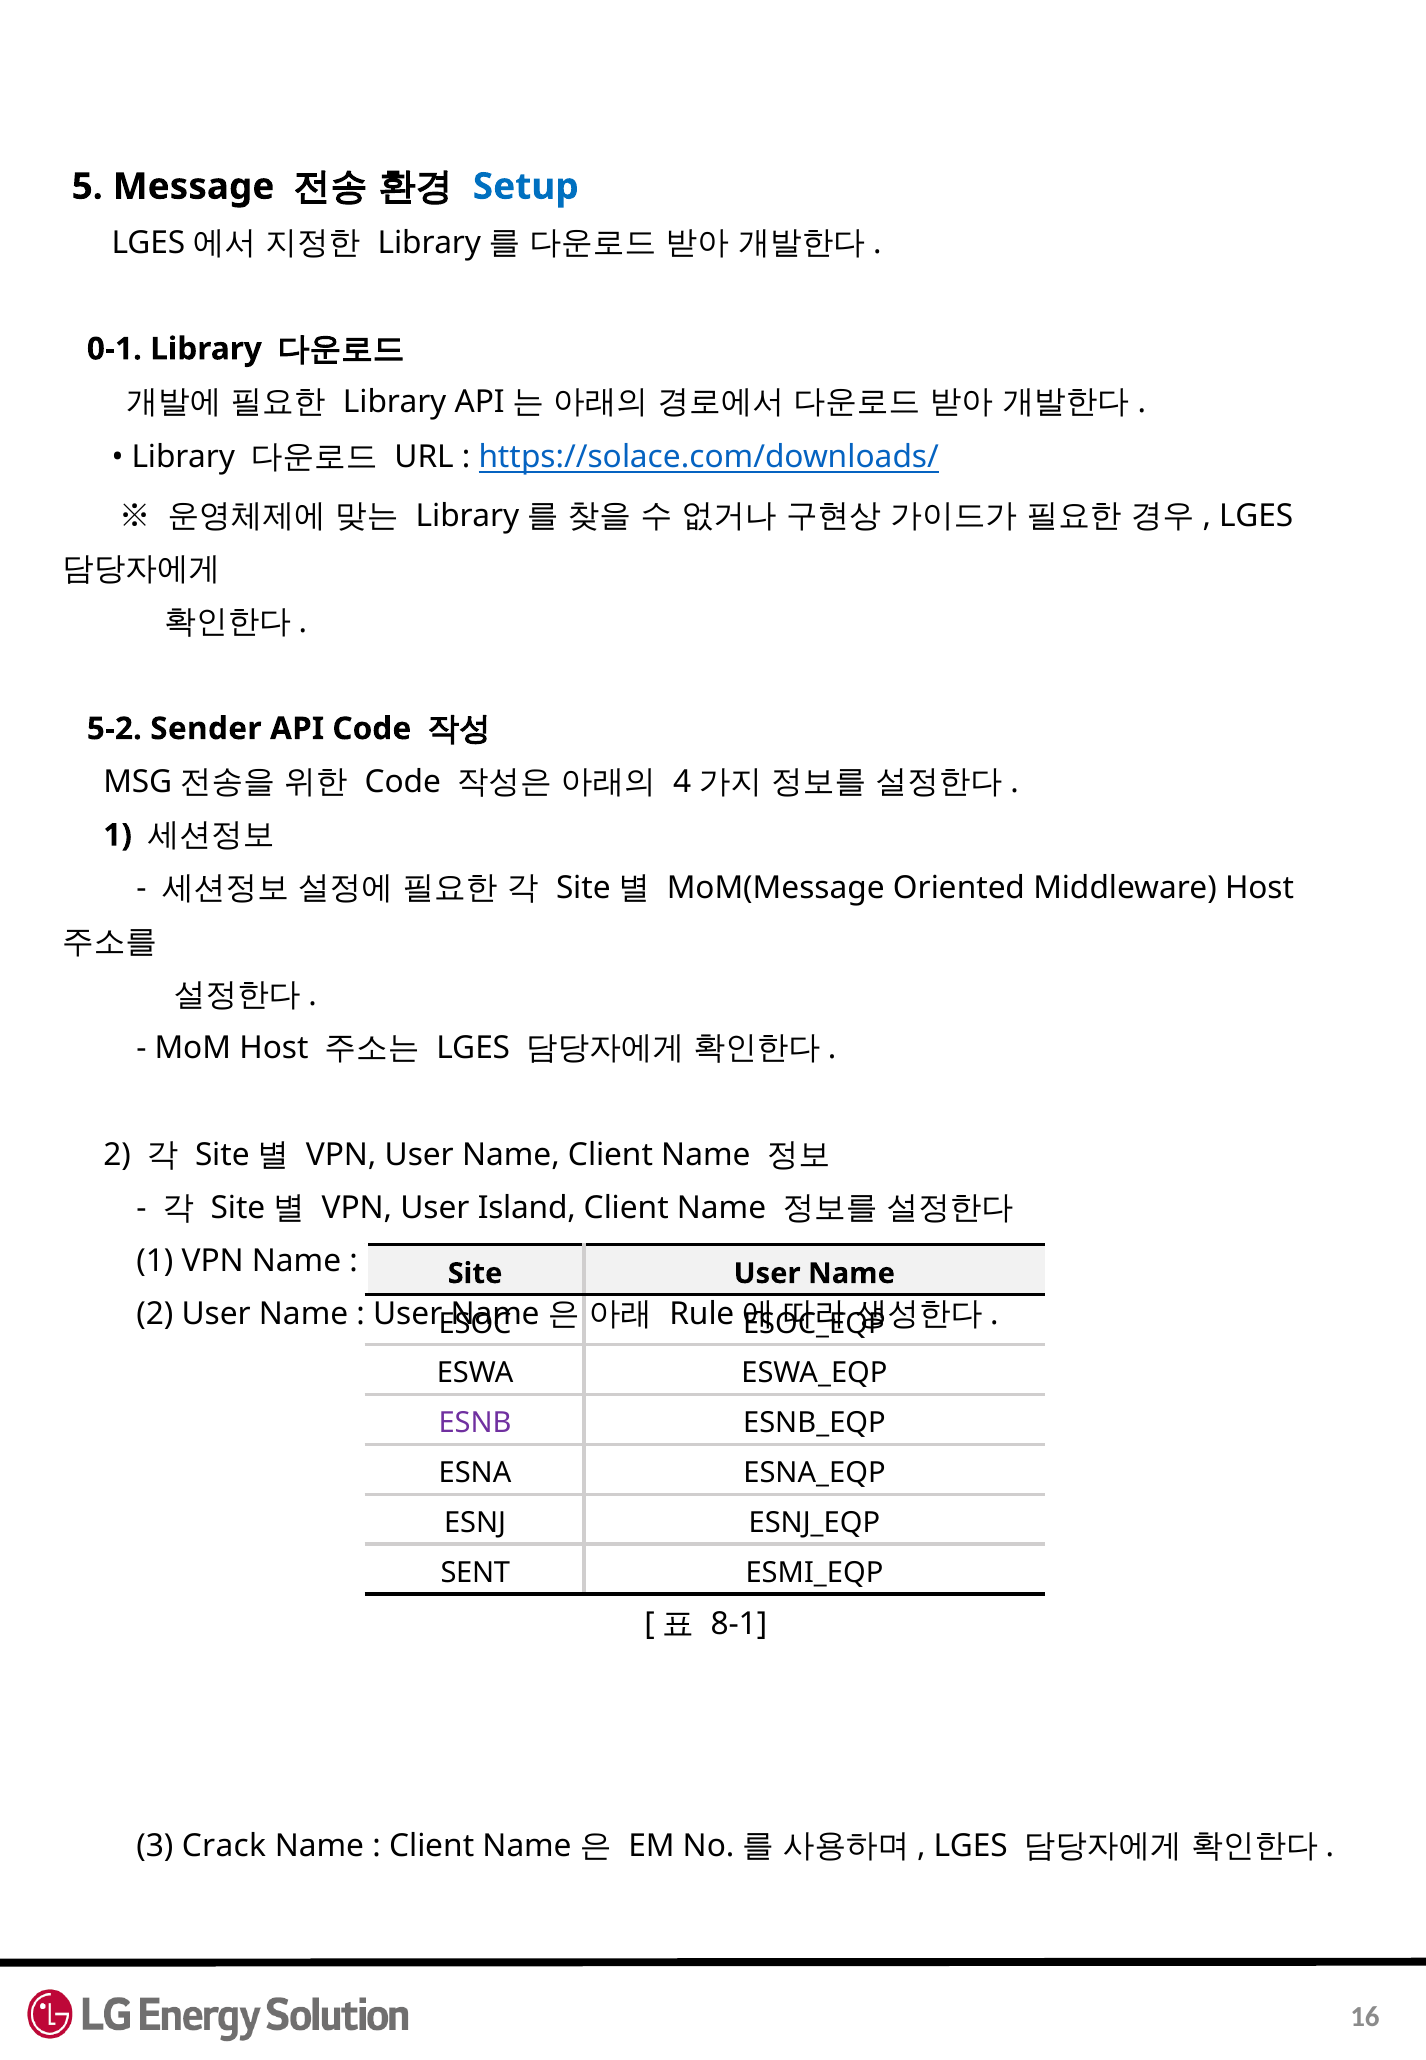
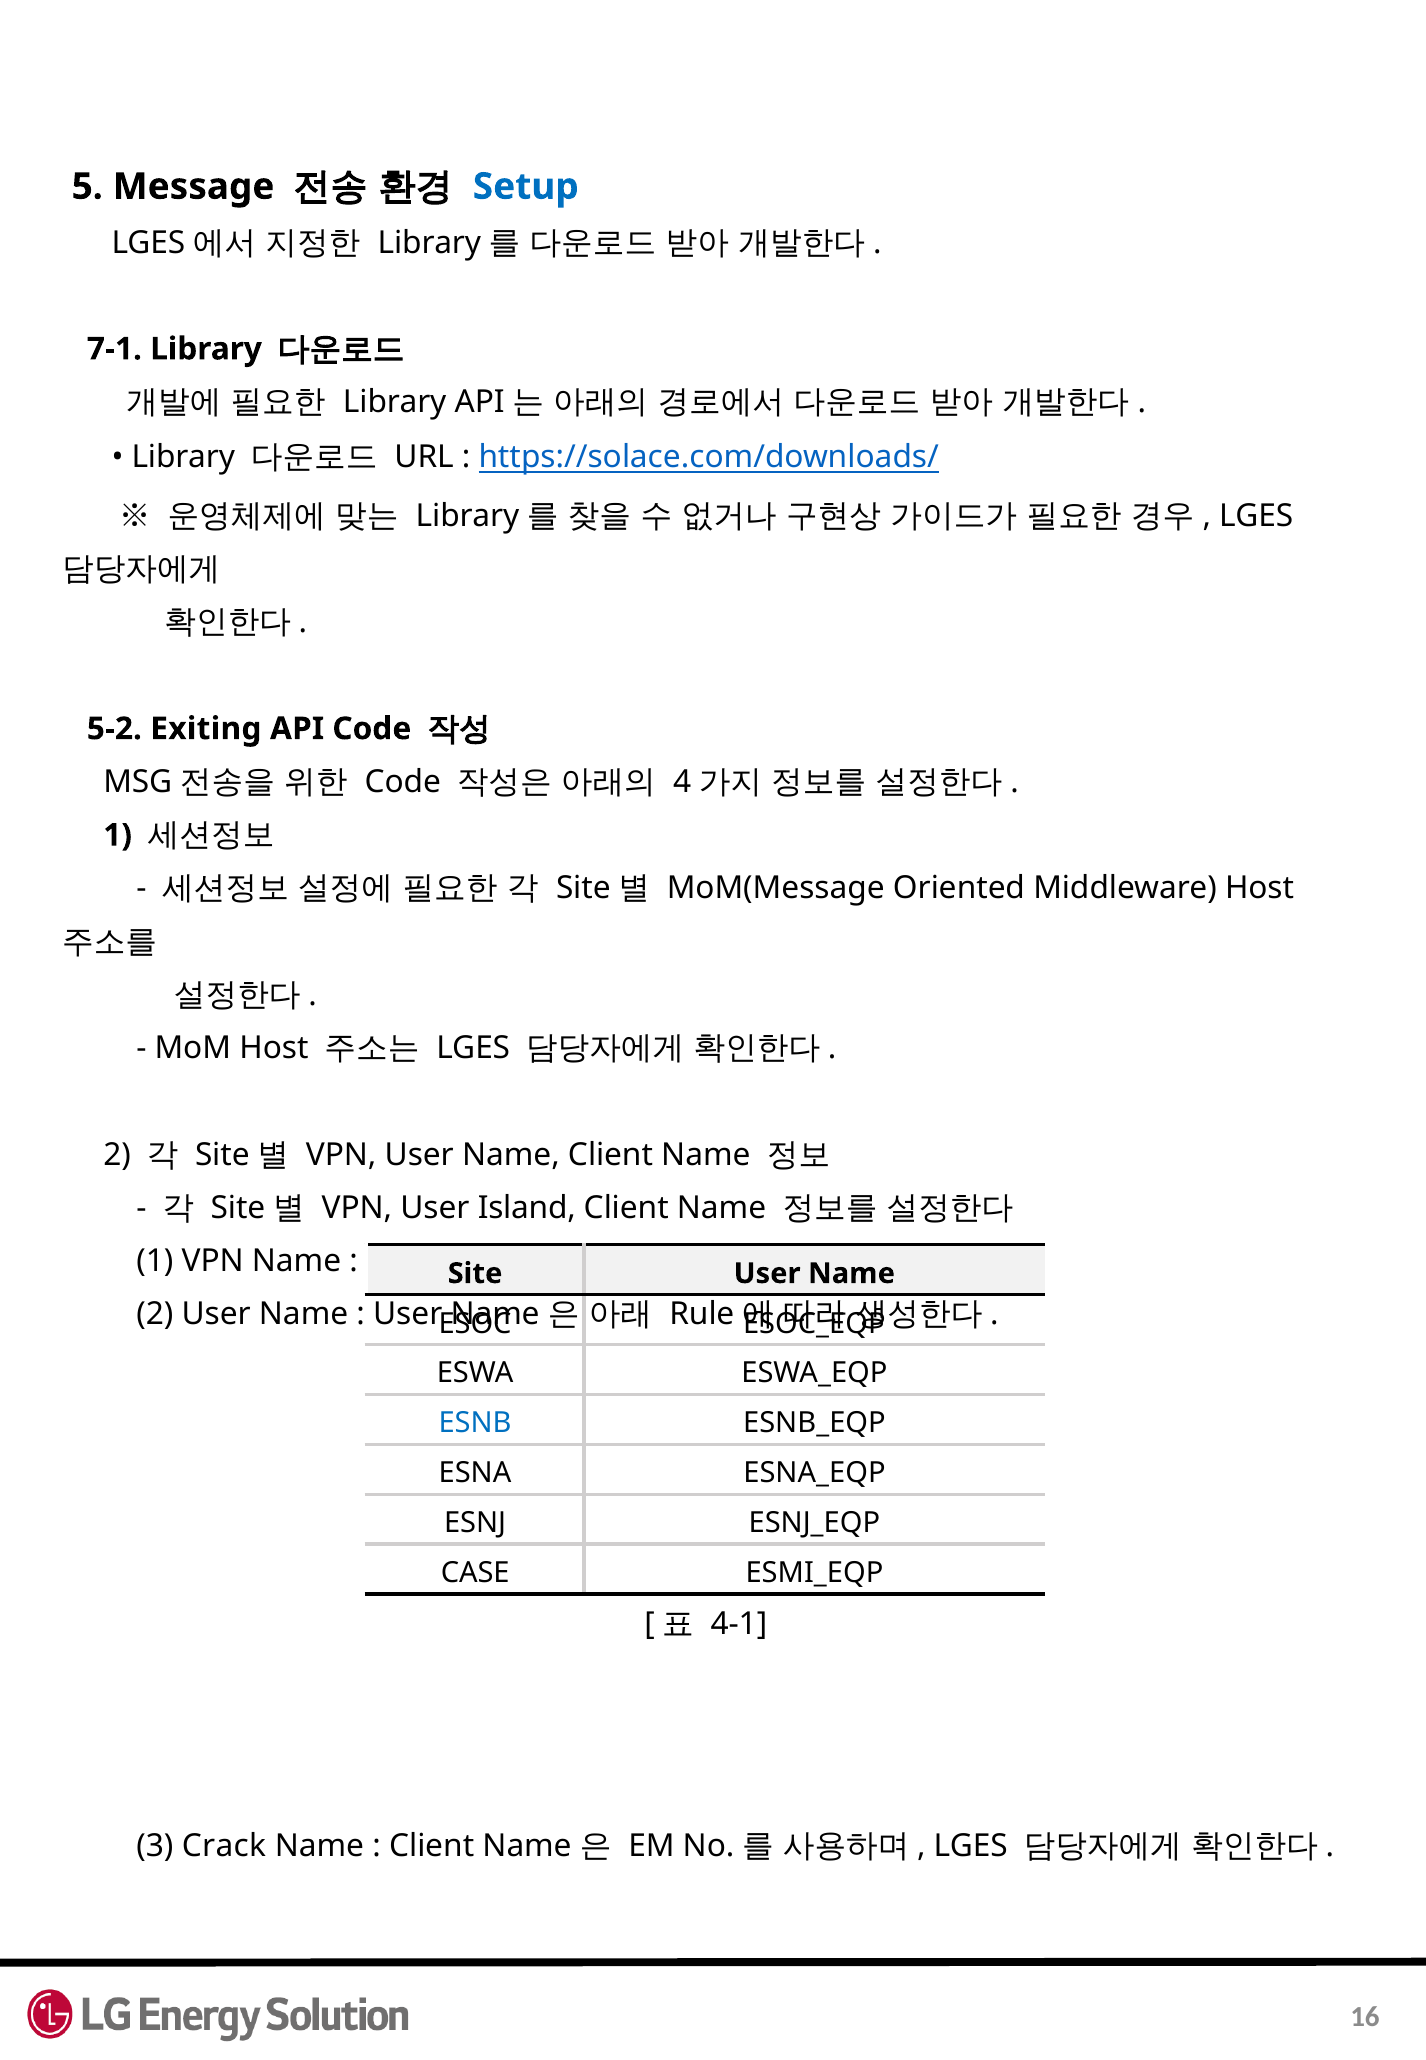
0-1: 0-1 -> 7-1
Sender: Sender -> Exiting
ESNB colour: purple -> blue
SENT: SENT -> CASE
8-1: 8-1 -> 4-1
